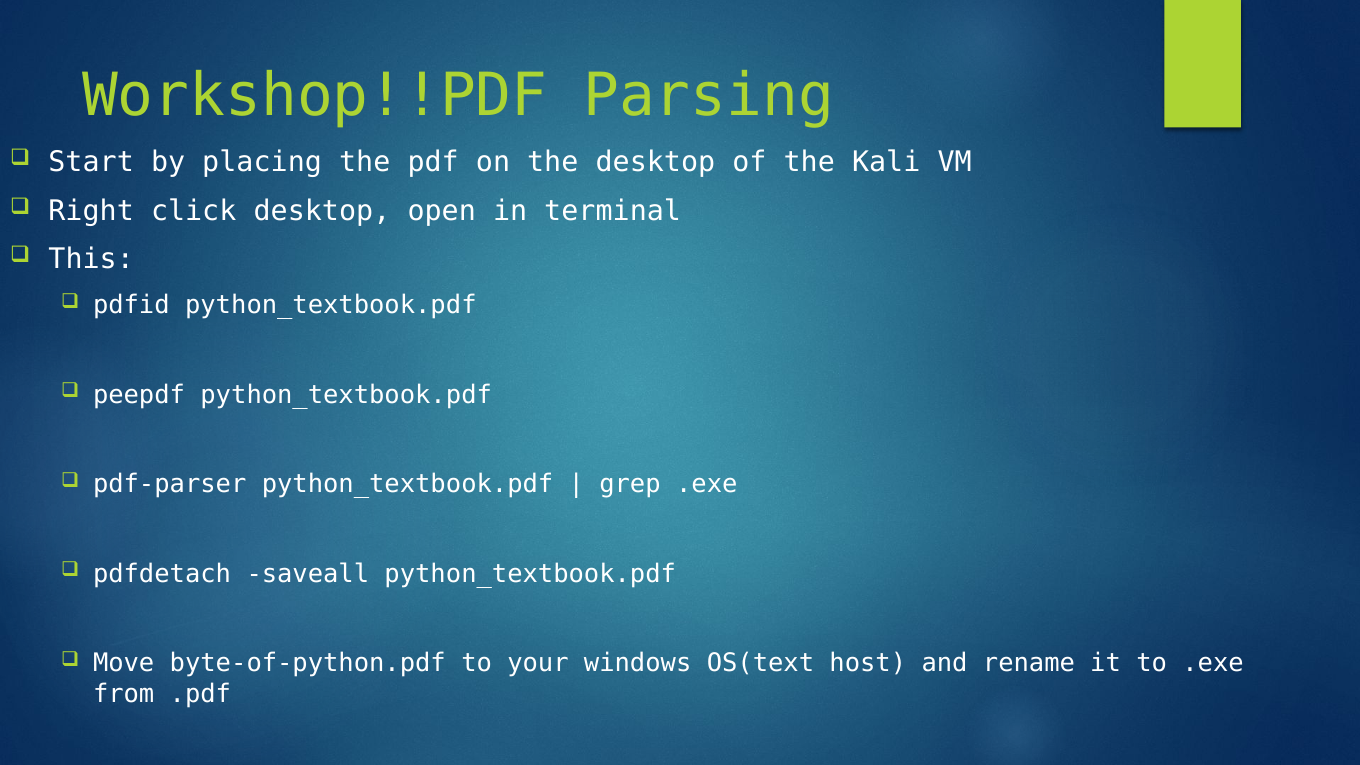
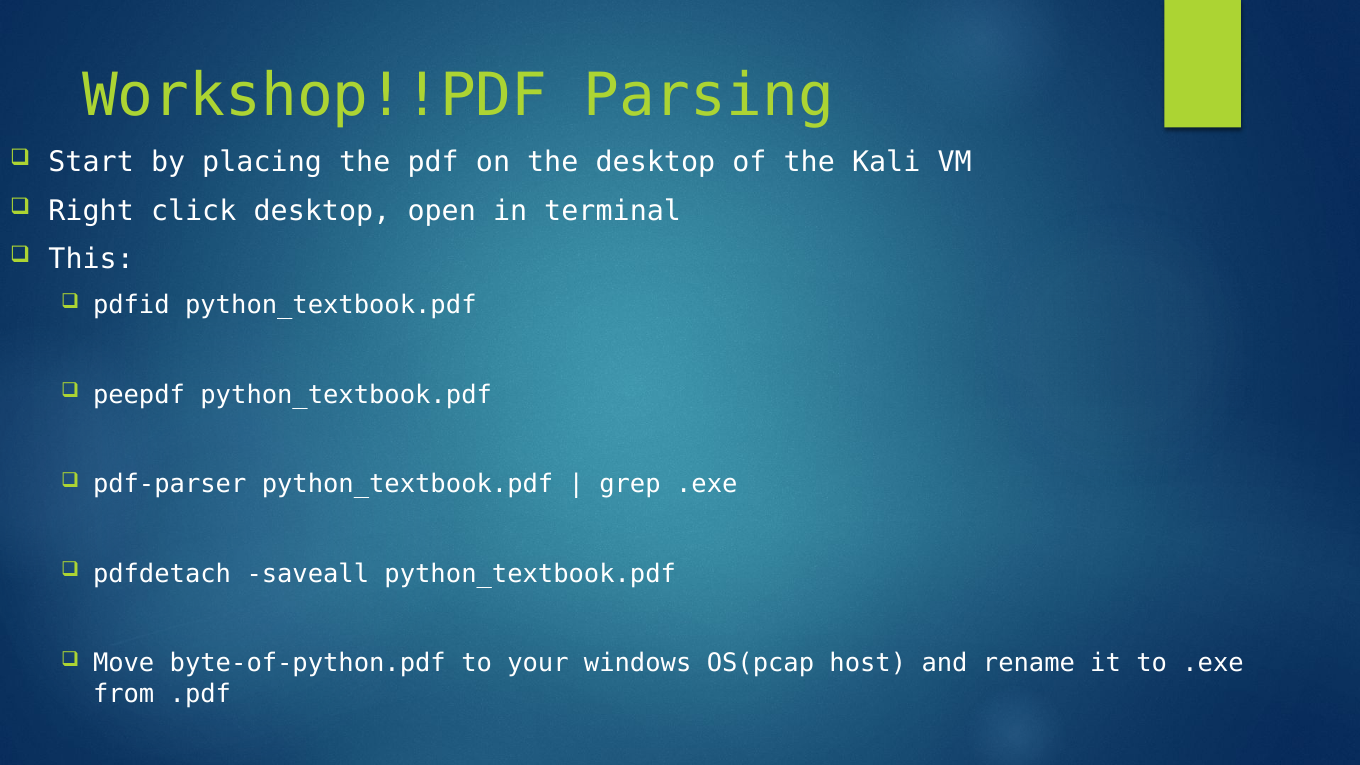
OS(text: OS(text -> OS(pcap
